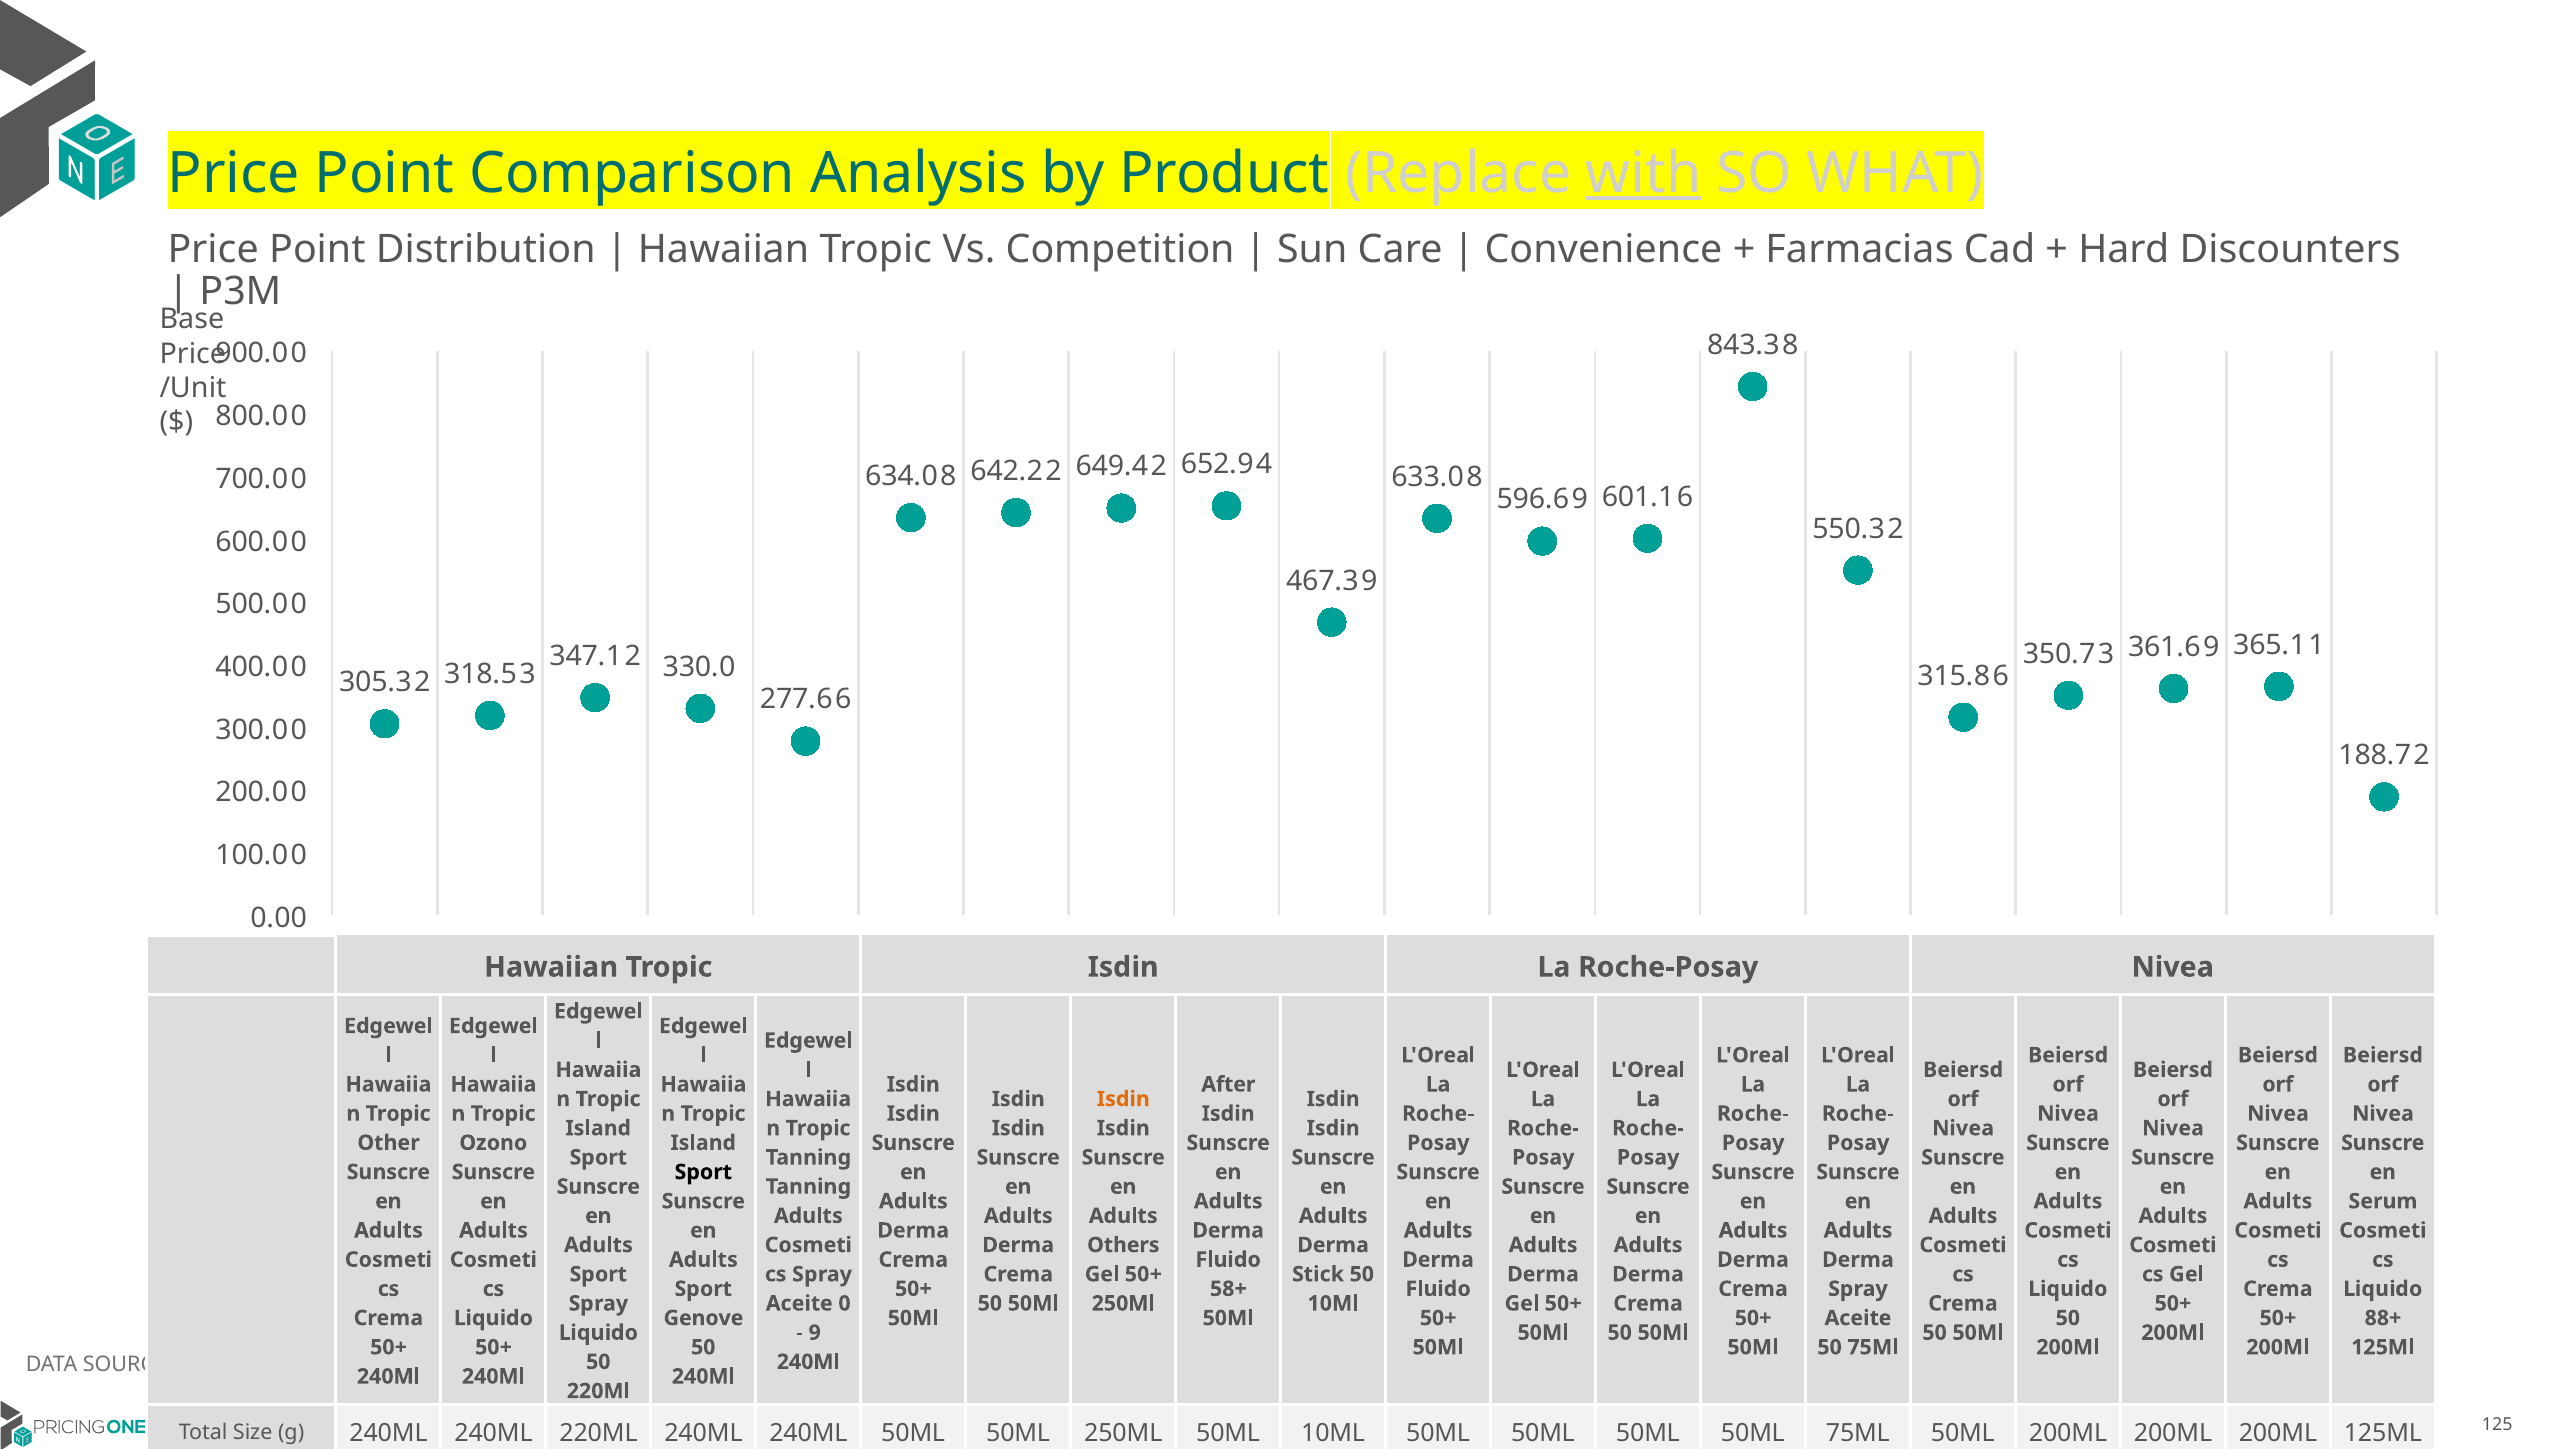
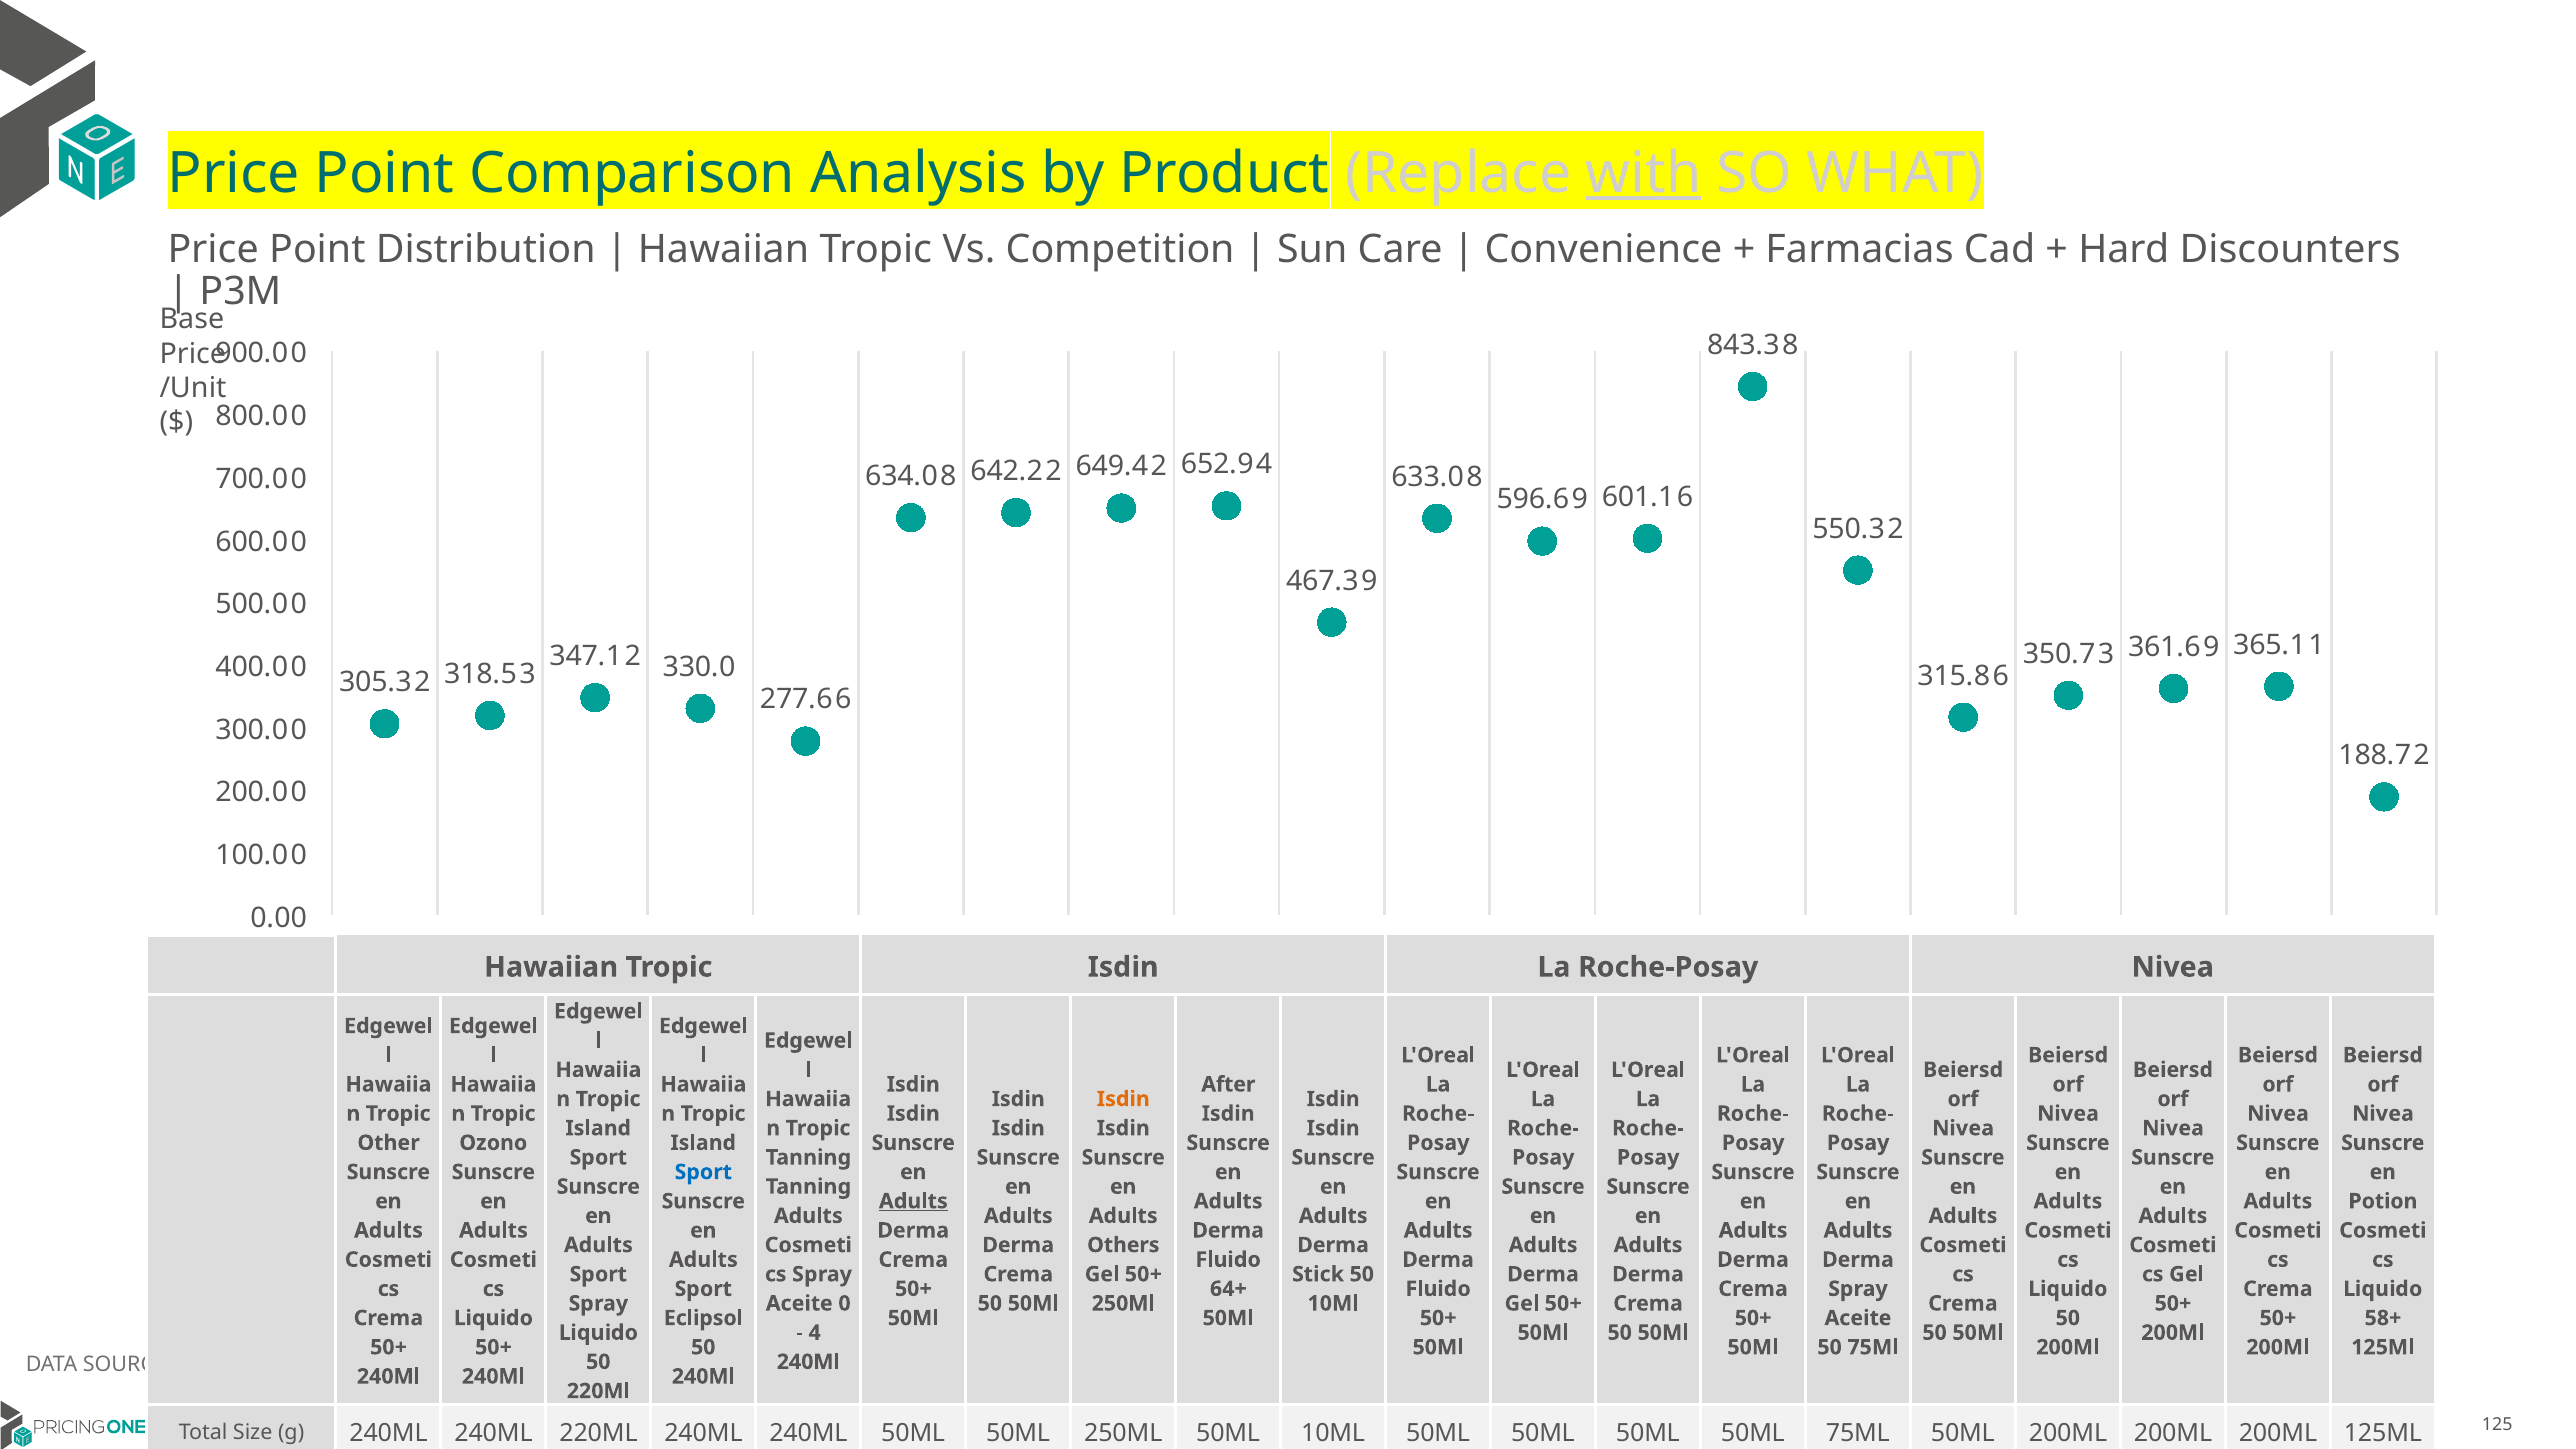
Sport at (703, 1172) colour: black -> blue
Adults at (913, 1201) underline: none -> present
Serum: Serum -> Potion
58+: 58+ -> 64+
Genove: Genove -> Eclipsol
88+: 88+ -> 58+
9 at (815, 1333): 9 -> 4
